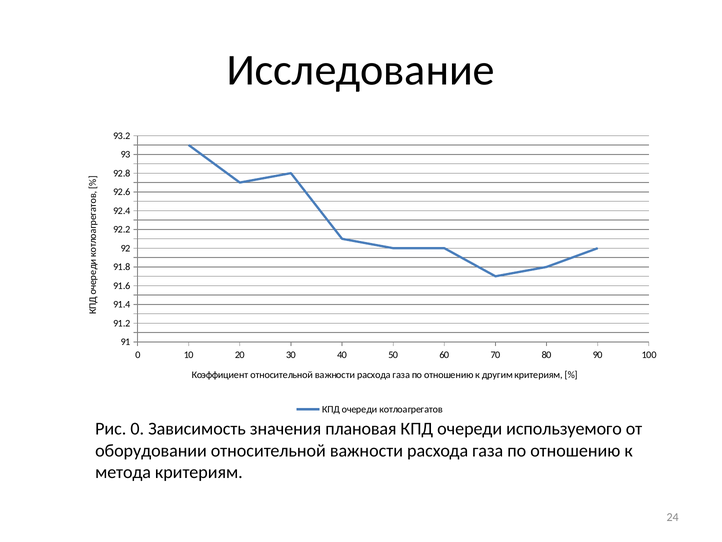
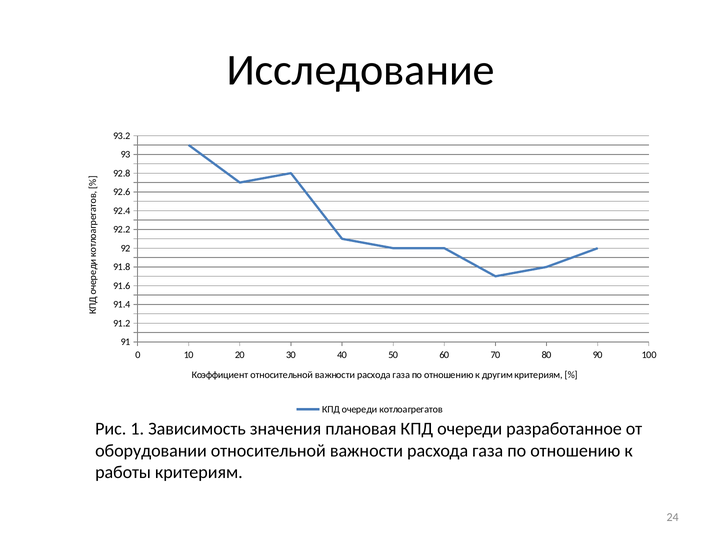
Рис 0: 0 -> 1
используемого: используемого -> разработанное
метода: метода -> работы
